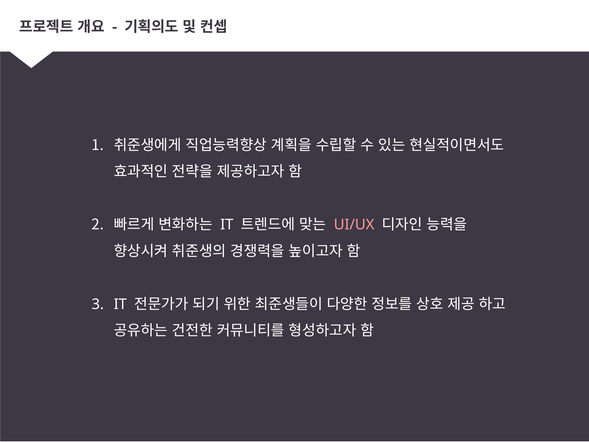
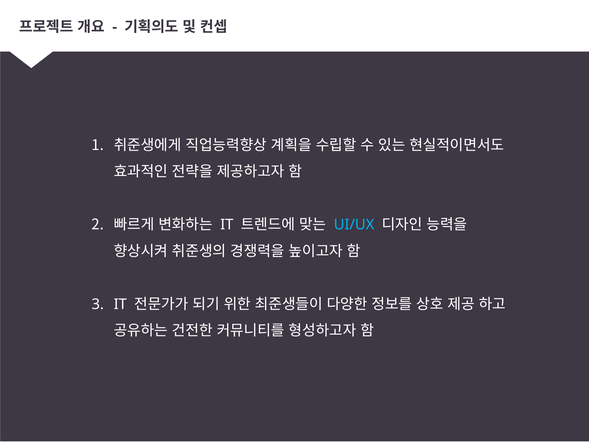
UI/UX colour: pink -> light blue
